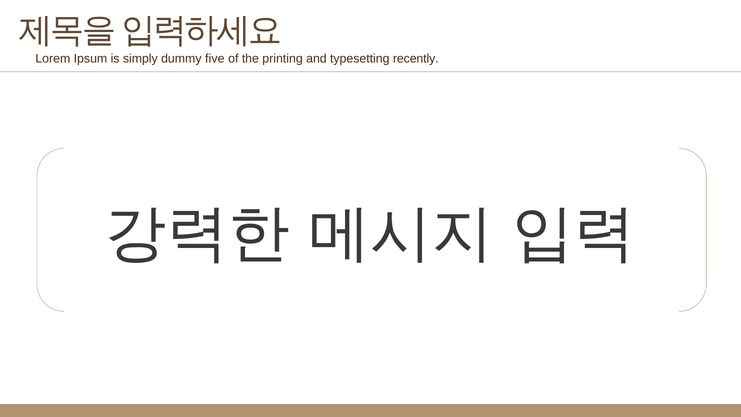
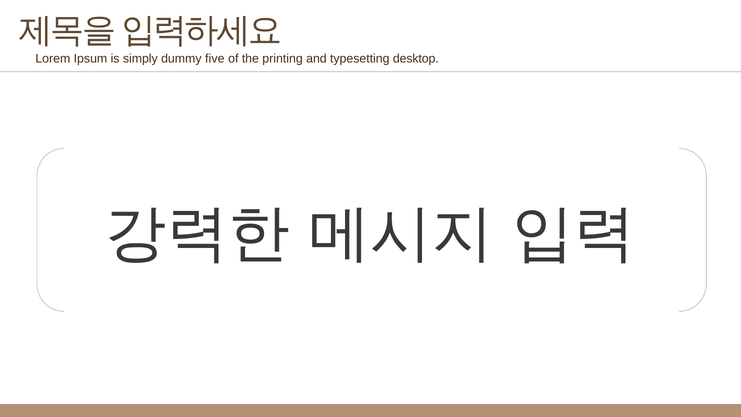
recently: recently -> desktop
